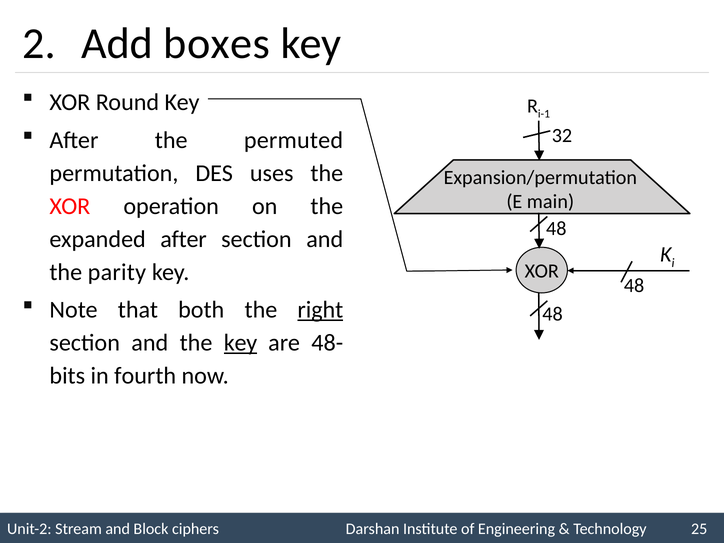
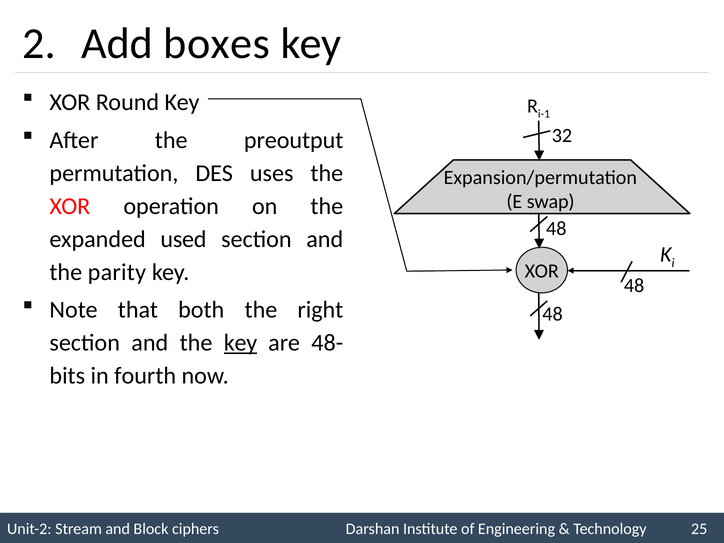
permuted: permuted -> preoutput
main: main -> swap
expanded after: after -> used
right underline: present -> none
